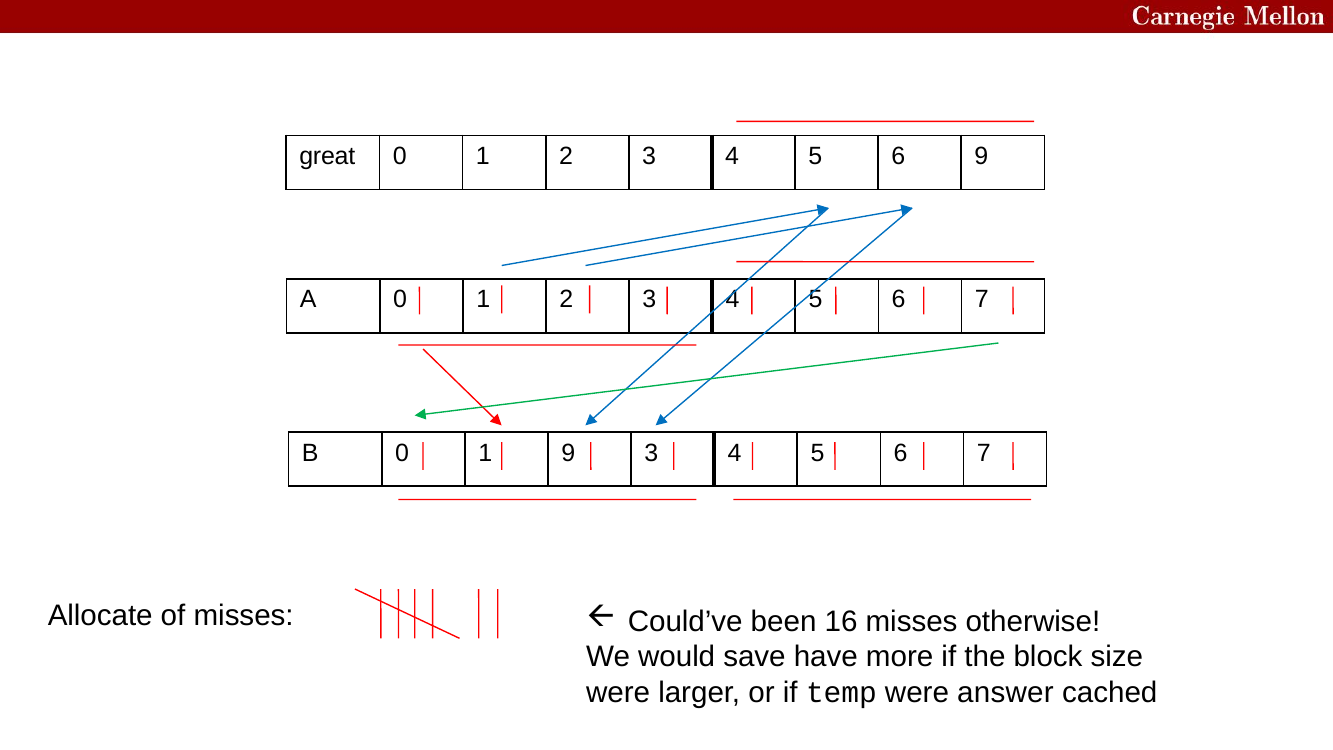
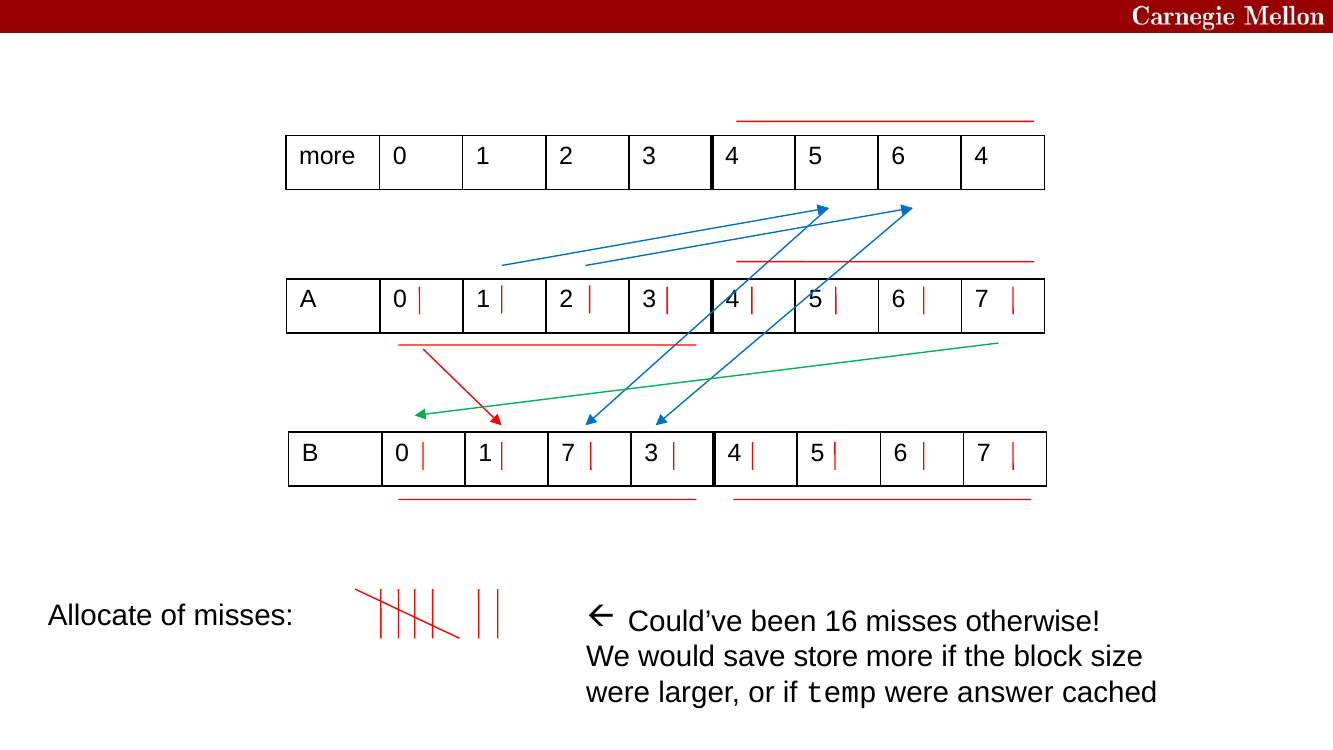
great at (327, 156): great -> more
6 9: 9 -> 4
1 9: 9 -> 7
have: have -> store
